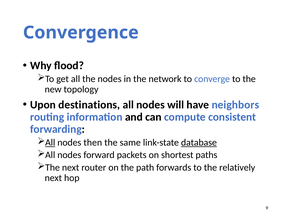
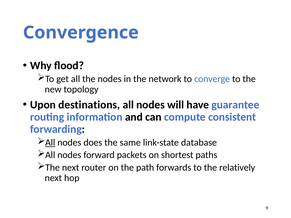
neighbors: neighbors -> guarantee
then: then -> does
database underline: present -> none
